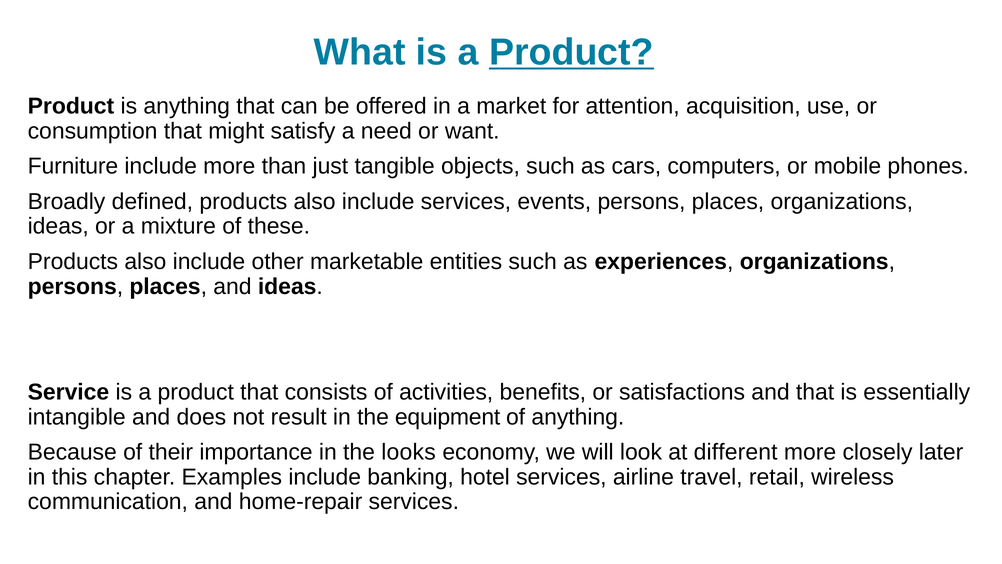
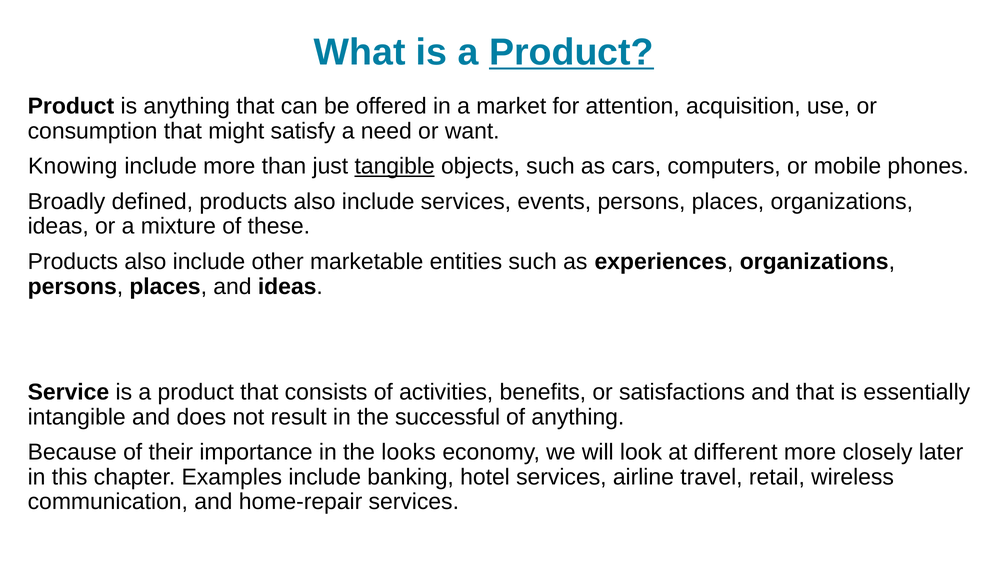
Furniture: Furniture -> Knowing
tangible underline: none -> present
equipment: equipment -> successful
